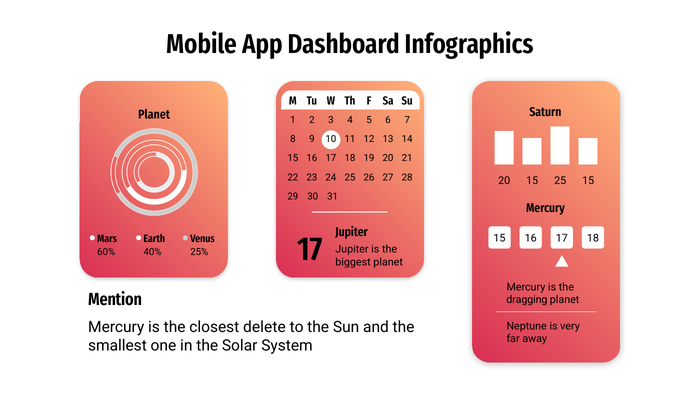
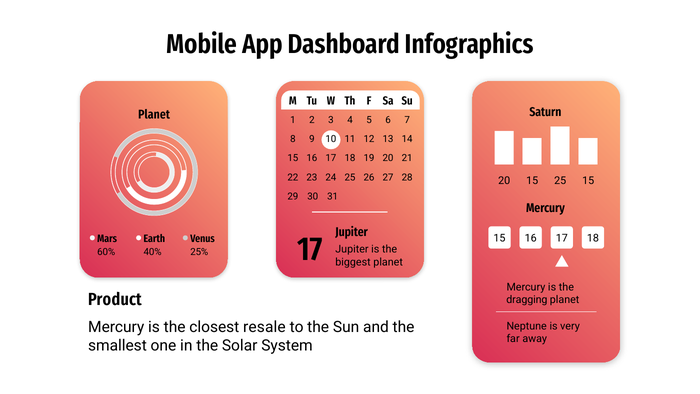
Mention: Mention -> Product
delete: delete -> resale
